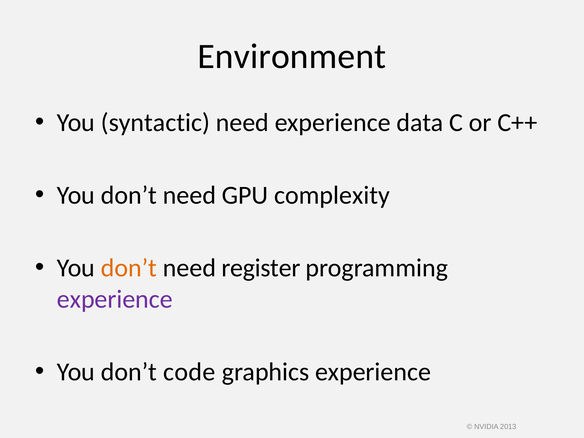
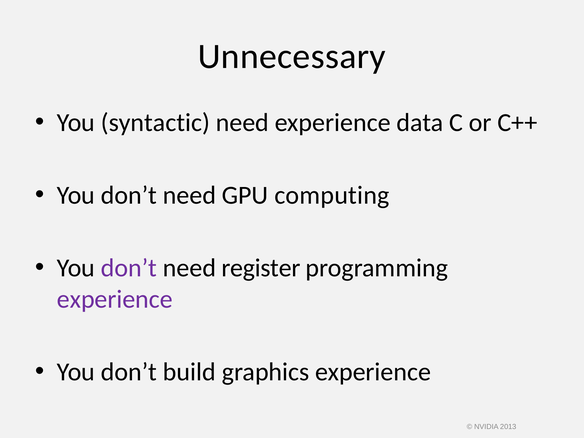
Environment: Environment -> Unnecessary
complexity: complexity -> computing
don’t at (129, 268) colour: orange -> purple
code: code -> build
